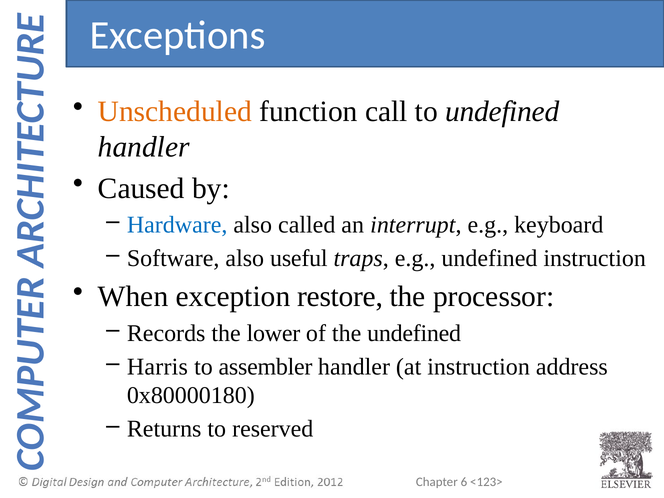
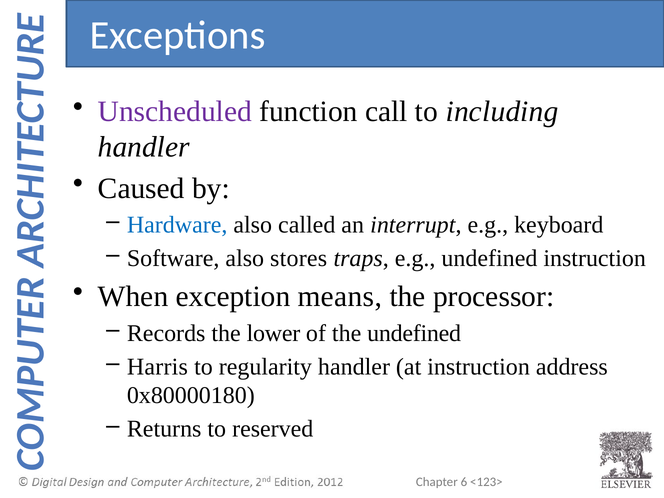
Unscheduled colour: orange -> purple
to undefined: undefined -> including
useful: useful -> stores
restore: restore -> means
assembler: assembler -> regularity
